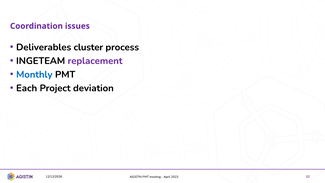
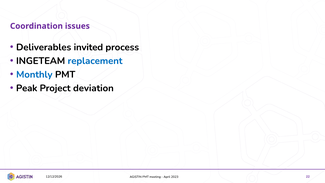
cluster: cluster -> invited
replacement colour: purple -> blue
Each: Each -> Peak
